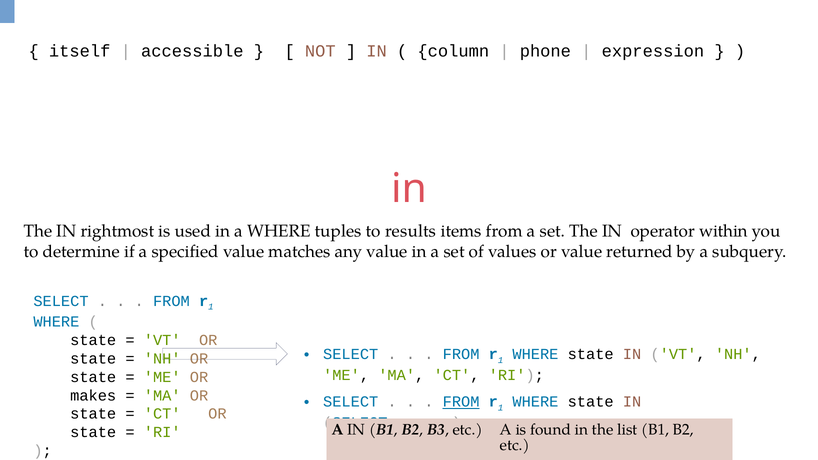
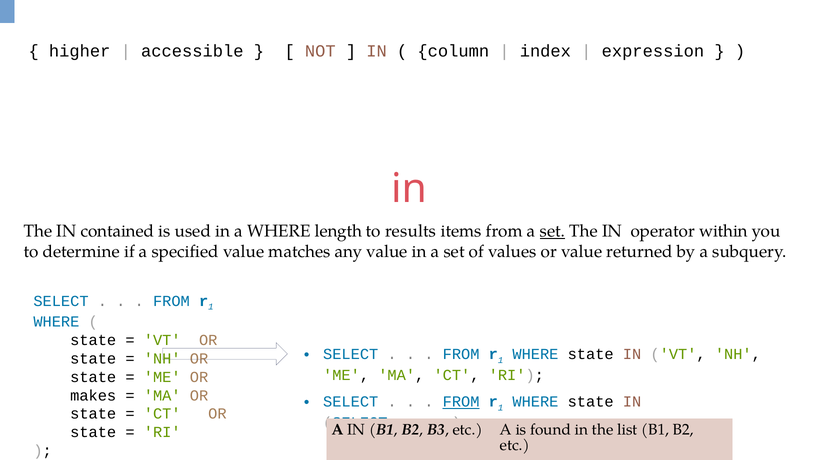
itself: itself -> higher
phone: phone -> index
rightmost: rightmost -> contained
tuples: tuples -> length
set at (552, 231) underline: none -> present
